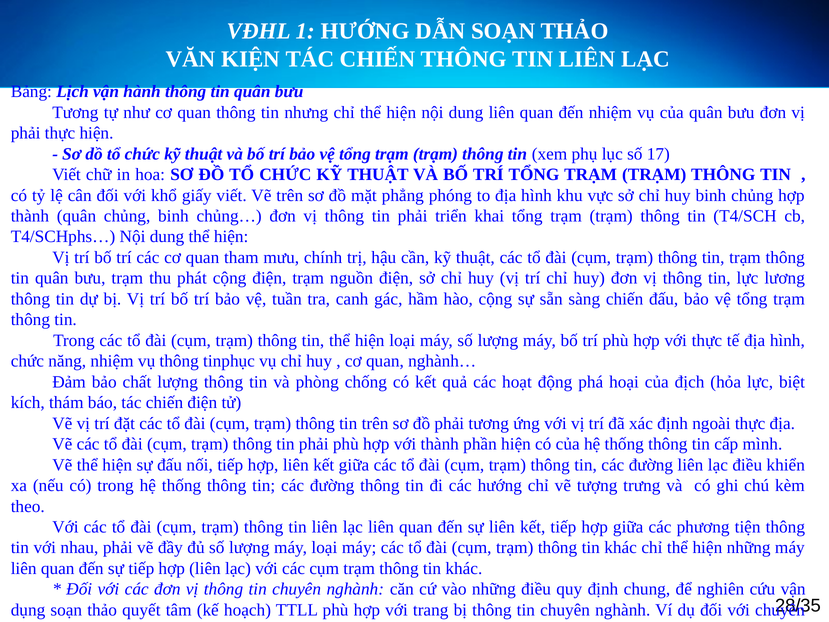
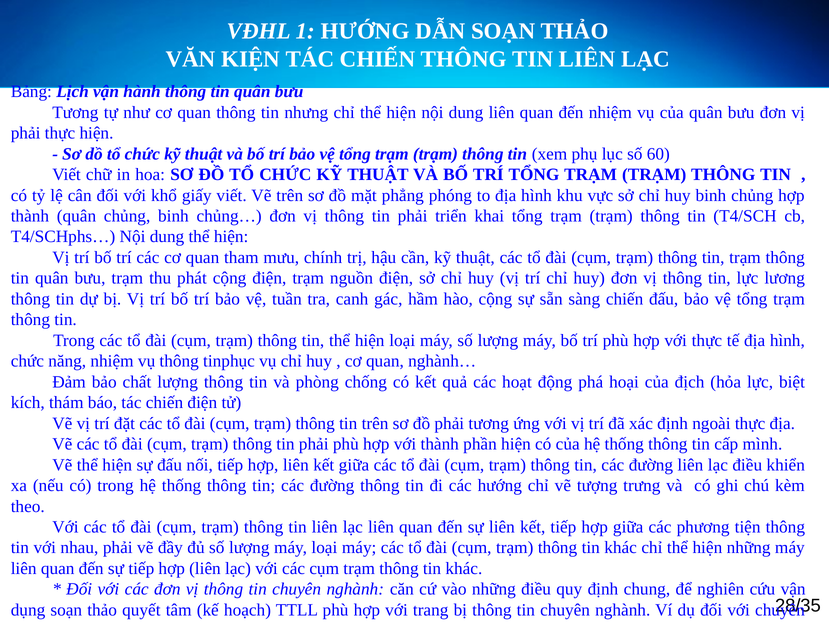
17: 17 -> 60
